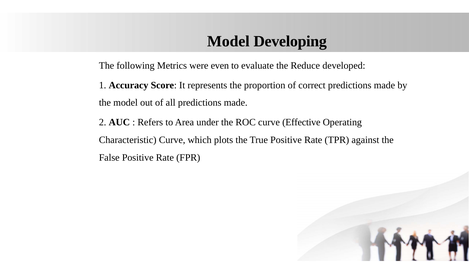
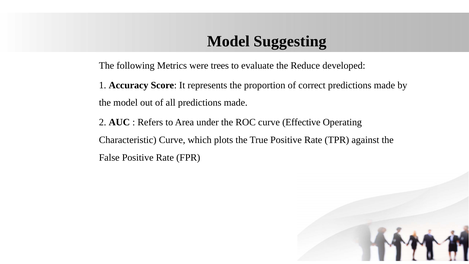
Developing: Developing -> Suggesting
even: even -> trees
